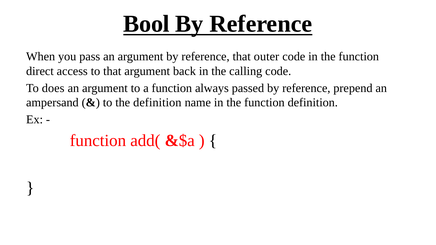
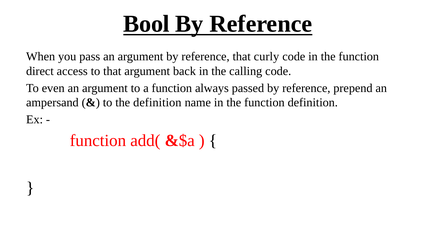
outer: outer -> curly
does: does -> even
